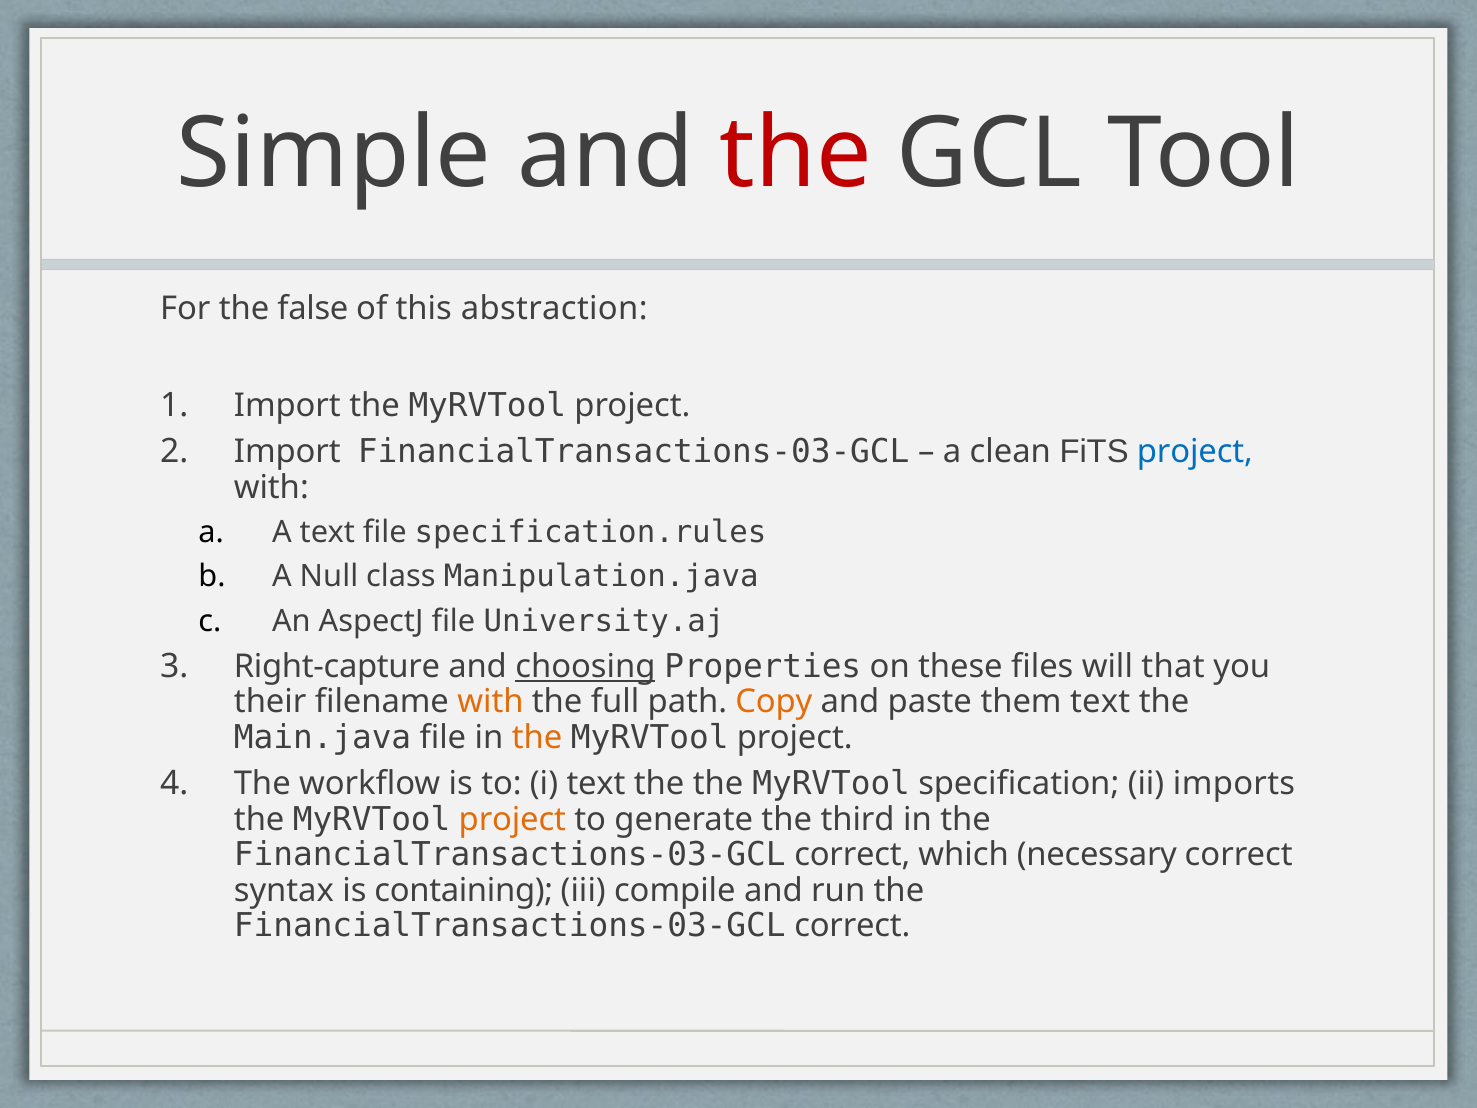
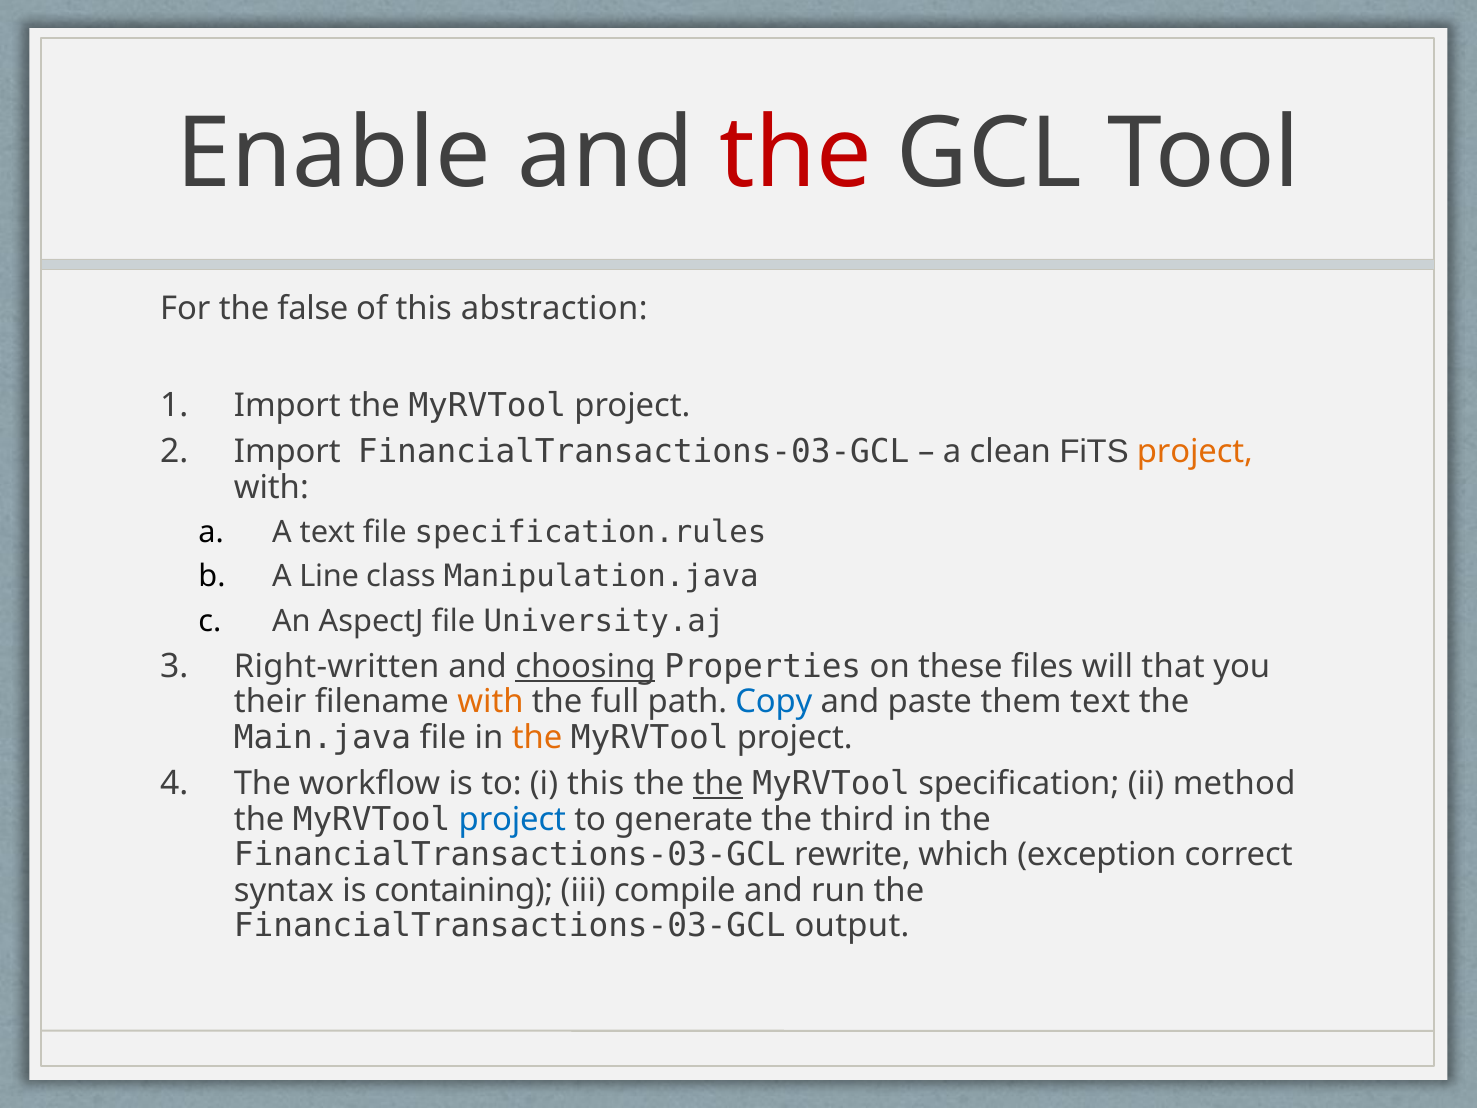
Simple: Simple -> Enable
project at (1195, 452) colour: blue -> orange
Null: Null -> Line
Right-capture: Right-capture -> Right-written
Copy colour: orange -> blue
i text: text -> this
the at (718, 784) underline: none -> present
imports: imports -> method
project at (512, 819) colour: orange -> blue
correct at (852, 855): correct -> rewrite
necessary: necessary -> exception
correct at (852, 925): correct -> output
